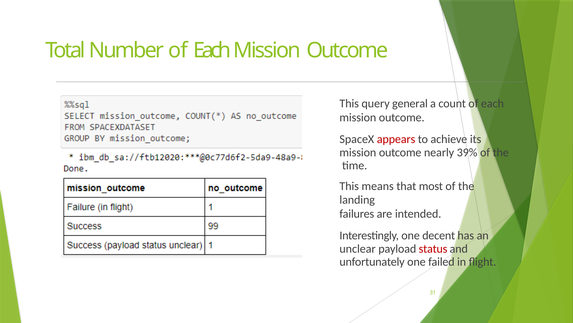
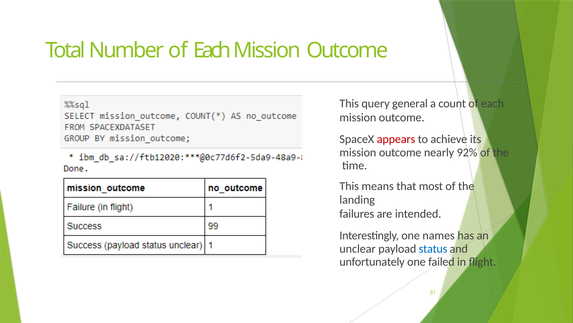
39%: 39% -> 92%
decent: decent -> names
status colour: red -> blue
